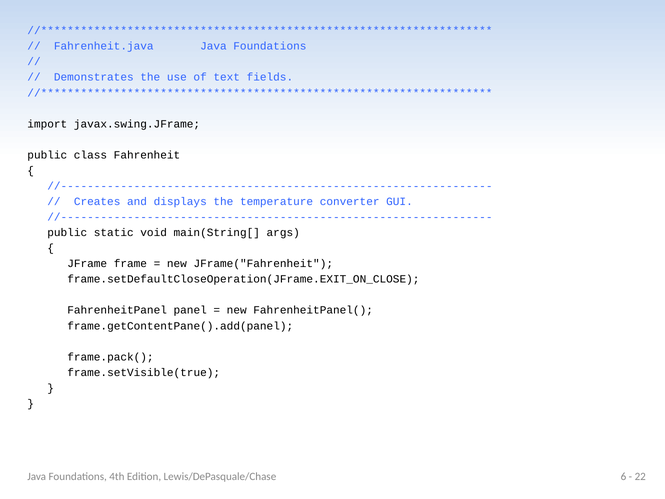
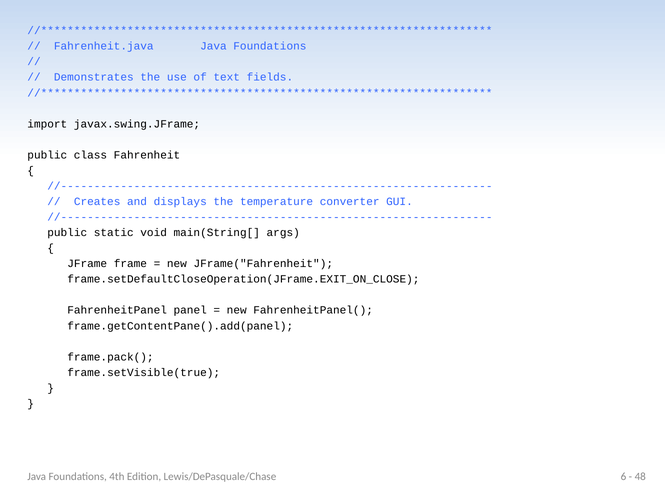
22: 22 -> 48
